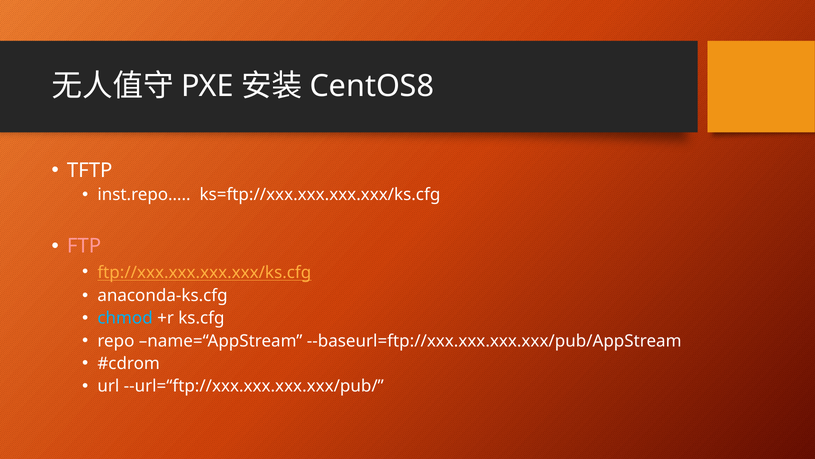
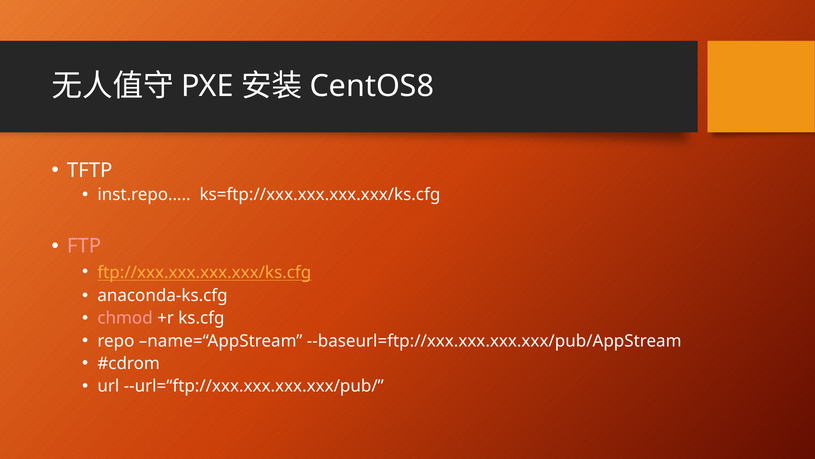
chmod colour: light blue -> pink
